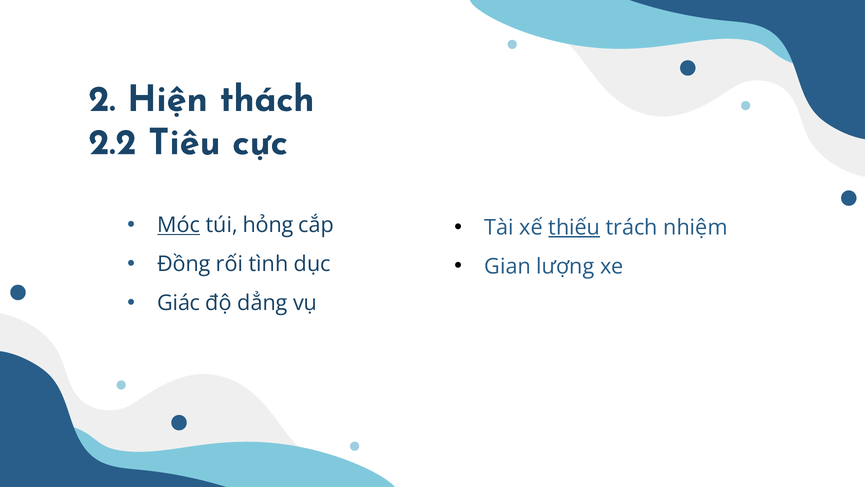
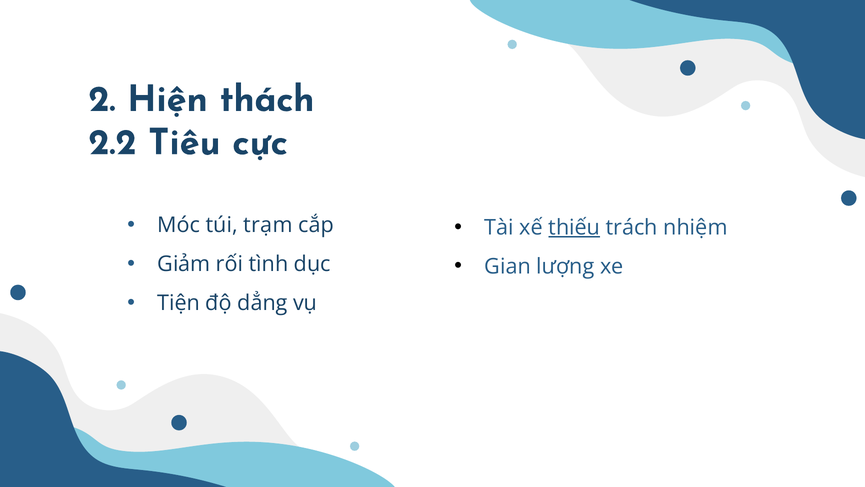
Móc underline: present -> none
hỏng: hỏng -> trạm
Đồng: Đồng -> Giảm
Giác: Giác -> Tiện
